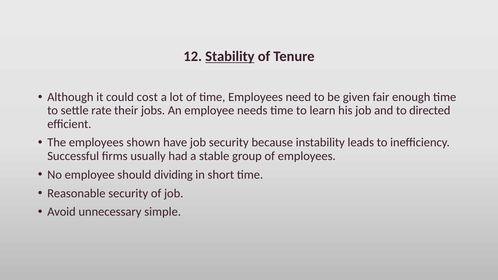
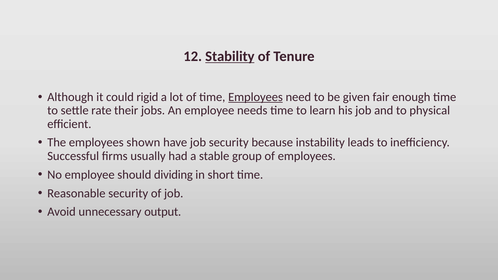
cost: cost -> rigid
Employees at (256, 97) underline: none -> present
directed: directed -> physical
simple: simple -> output
